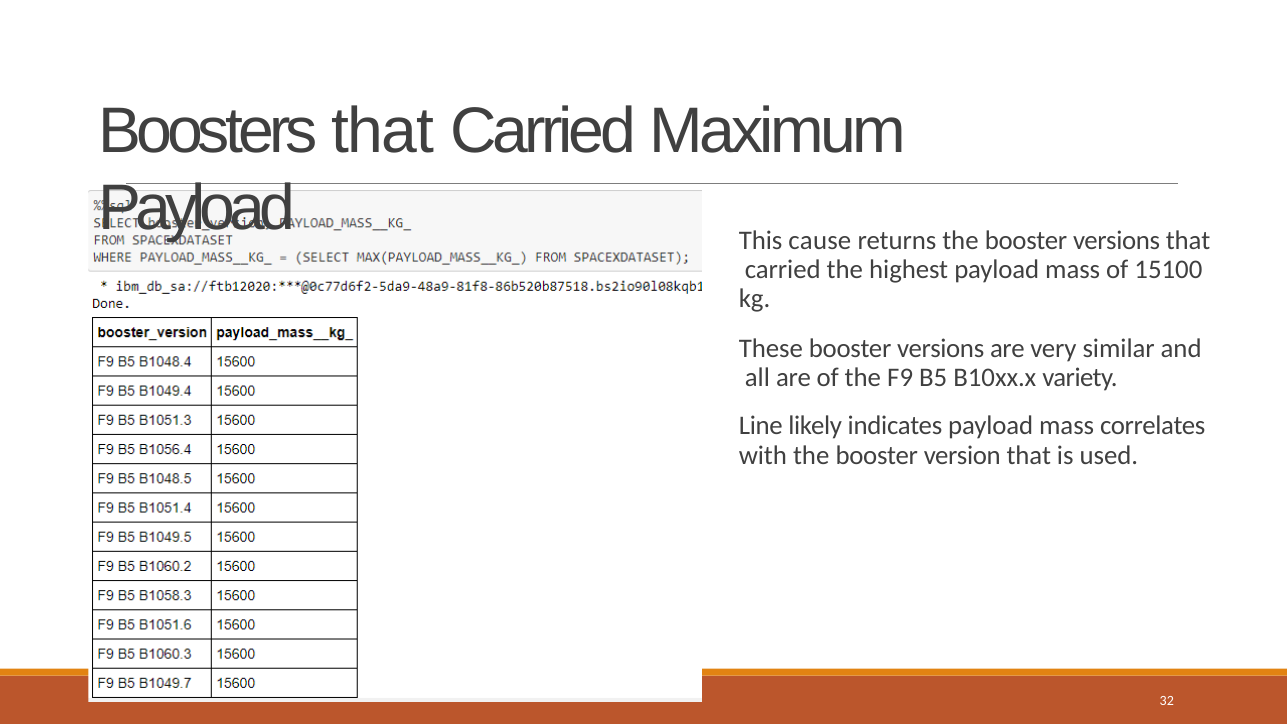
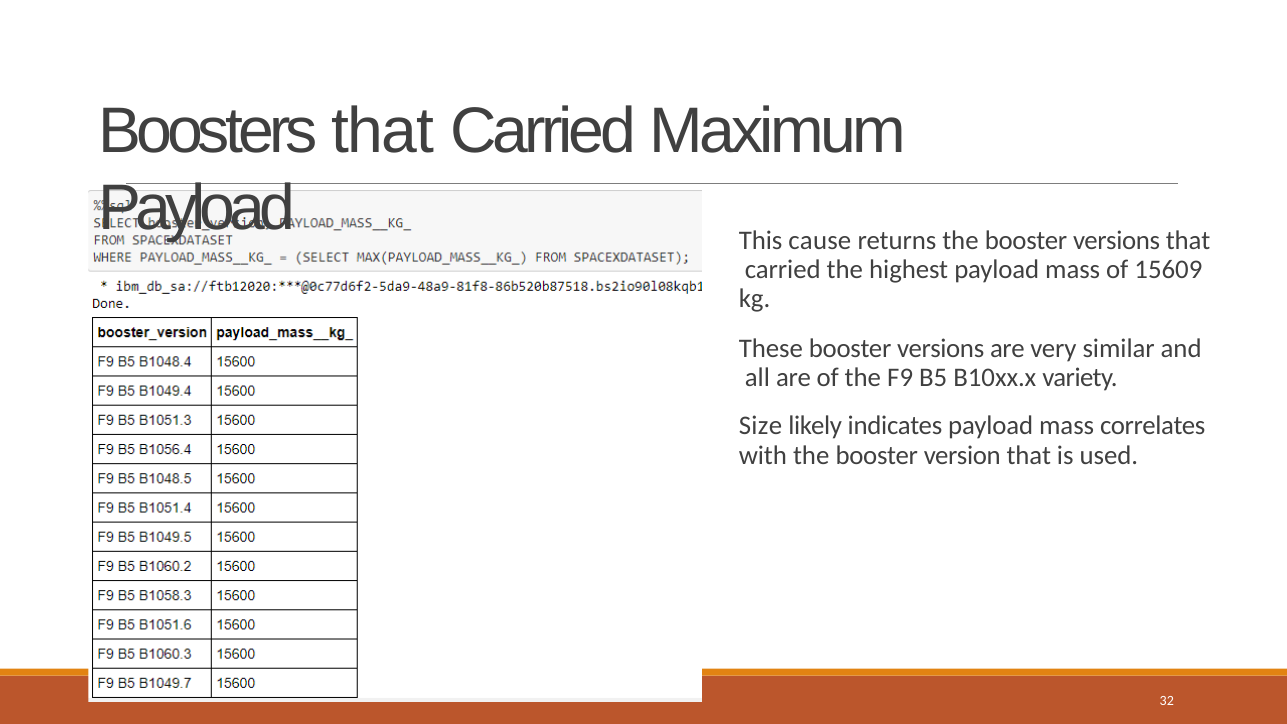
15100: 15100 -> 15609
Line: Line -> Size
